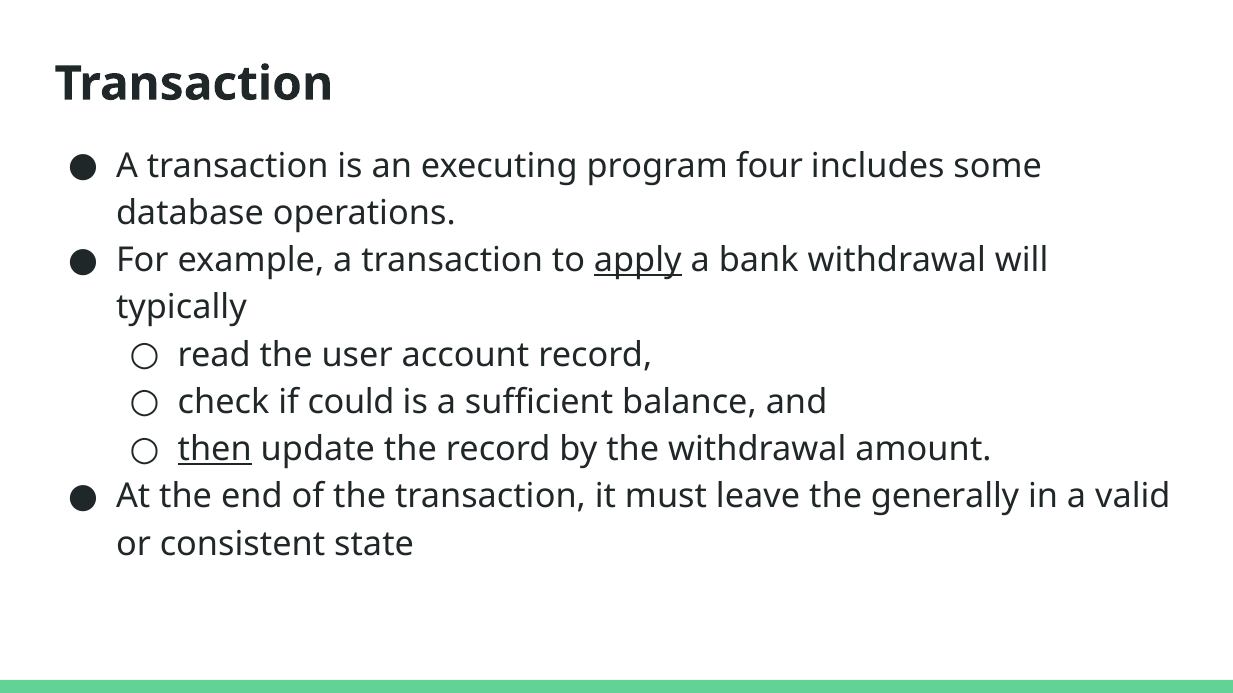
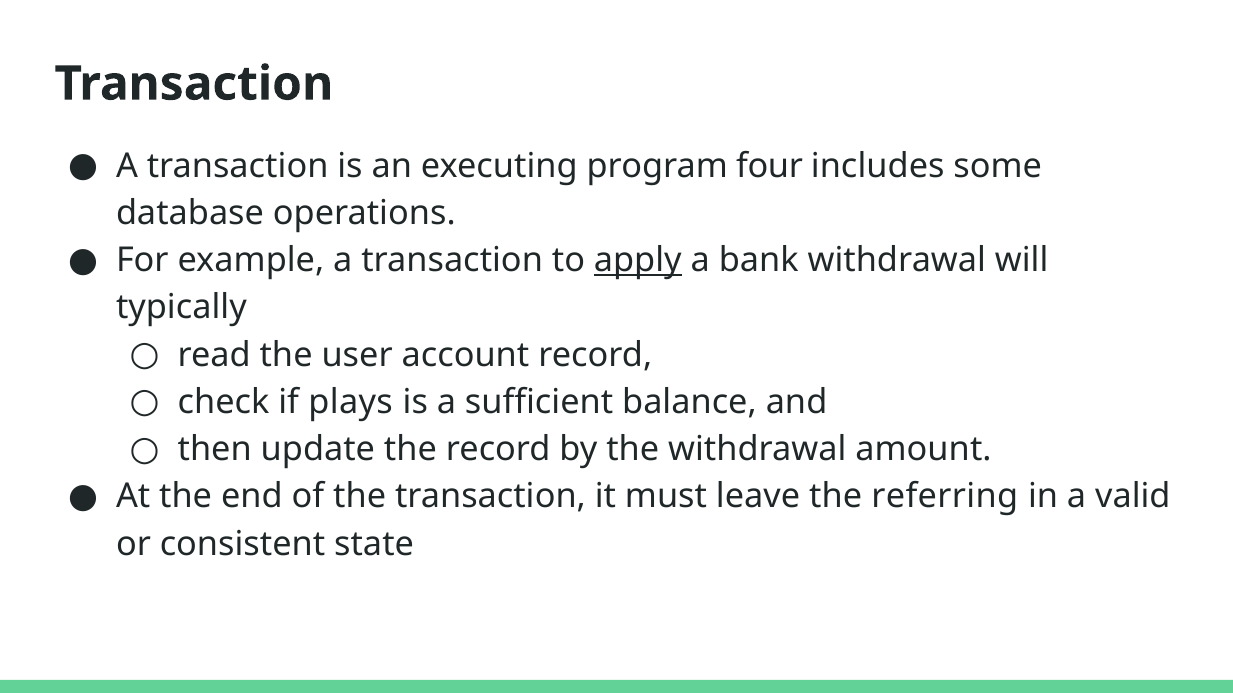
could: could -> plays
then underline: present -> none
generally: generally -> referring
